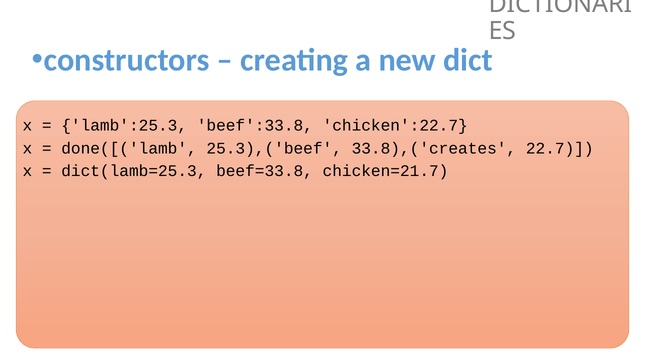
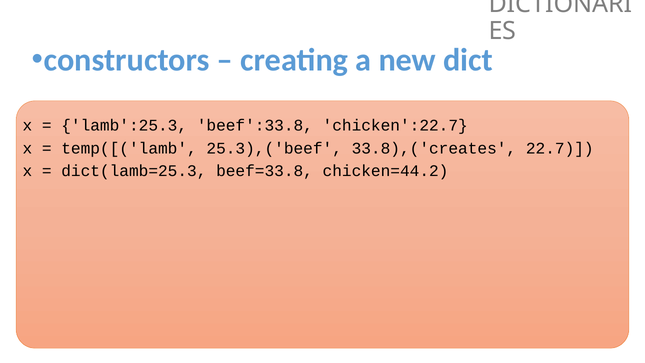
done([('lamb: done([('lamb -> temp([('lamb
chicken=21.7: chicken=21.7 -> chicken=44.2
